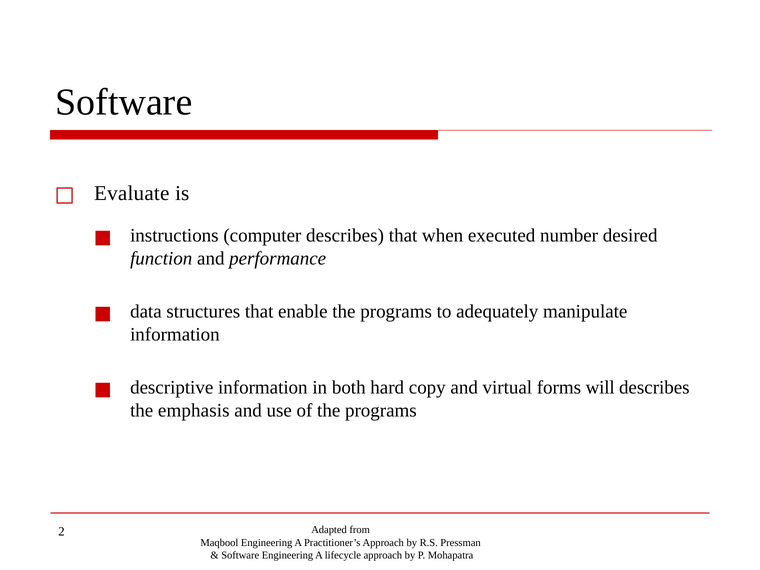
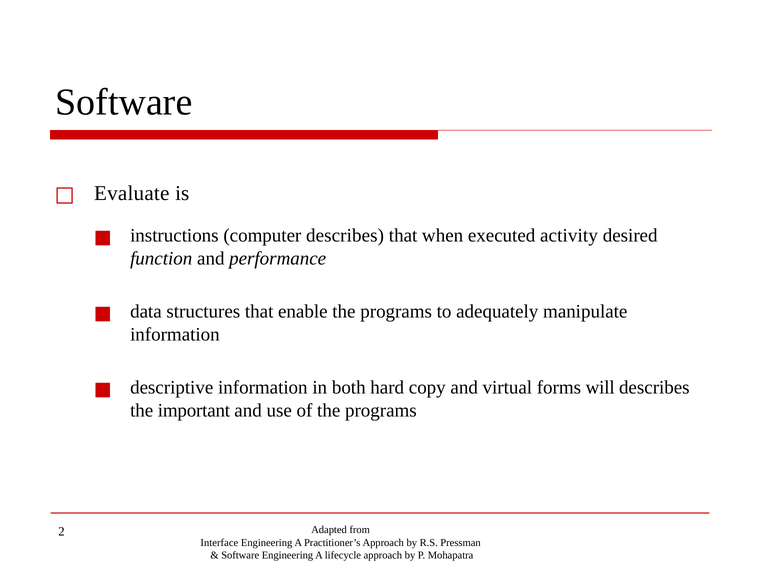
number: number -> activity
emphasis: emphasis -> important
Maqbool: Maqbool -> Interface
